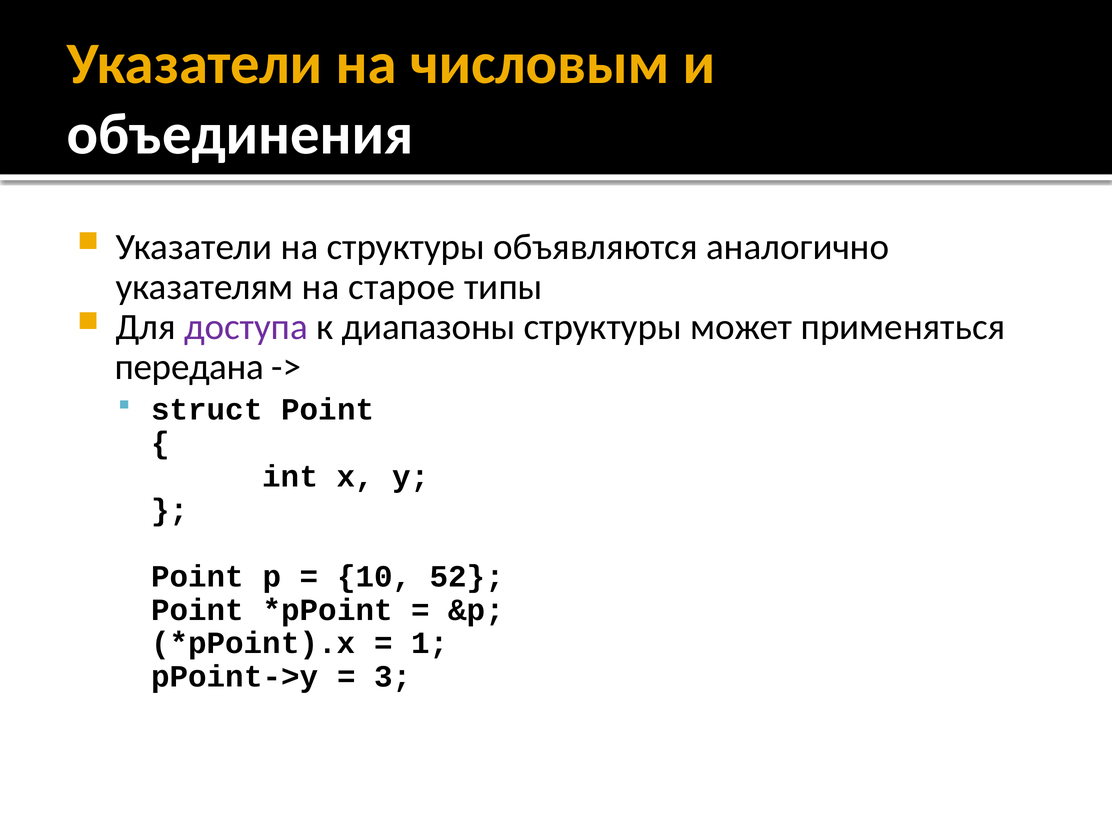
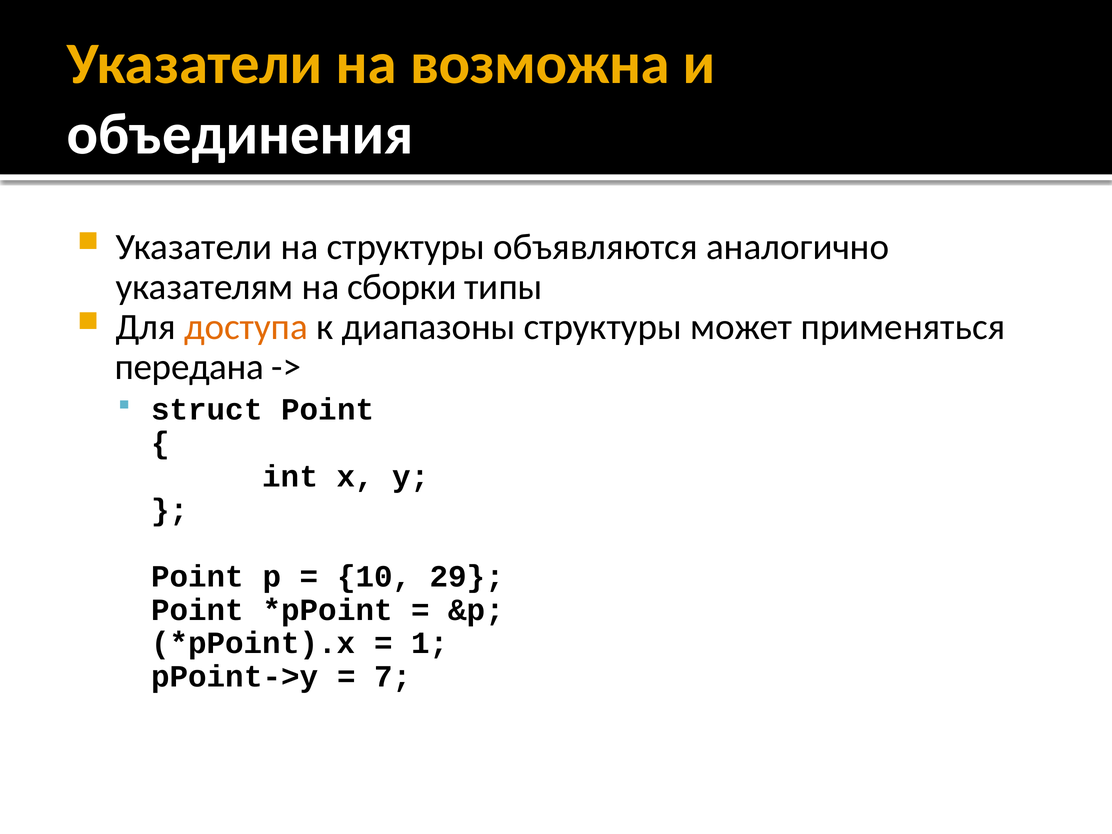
числовым: числовым -> возможна
старое: старое -> сборки
доступа colour: purple -> orange
52: 52 -> 29
3: 3 -> 7
